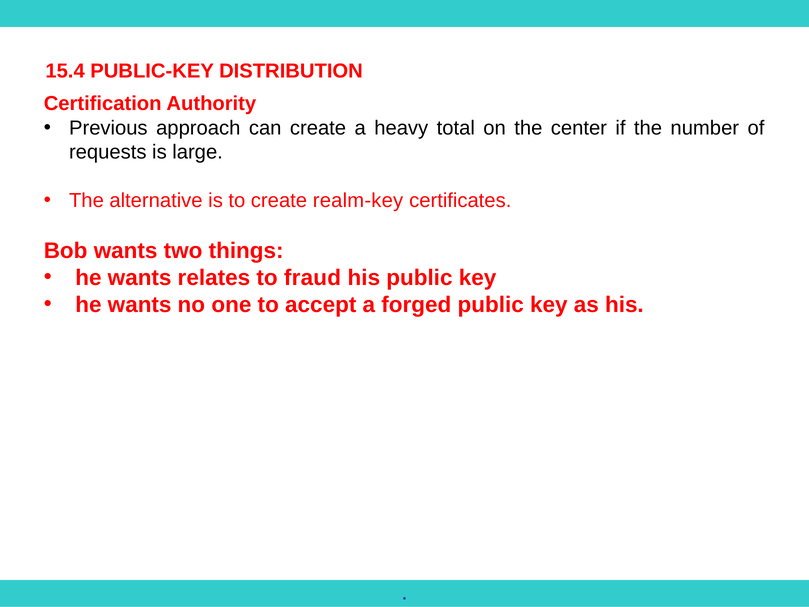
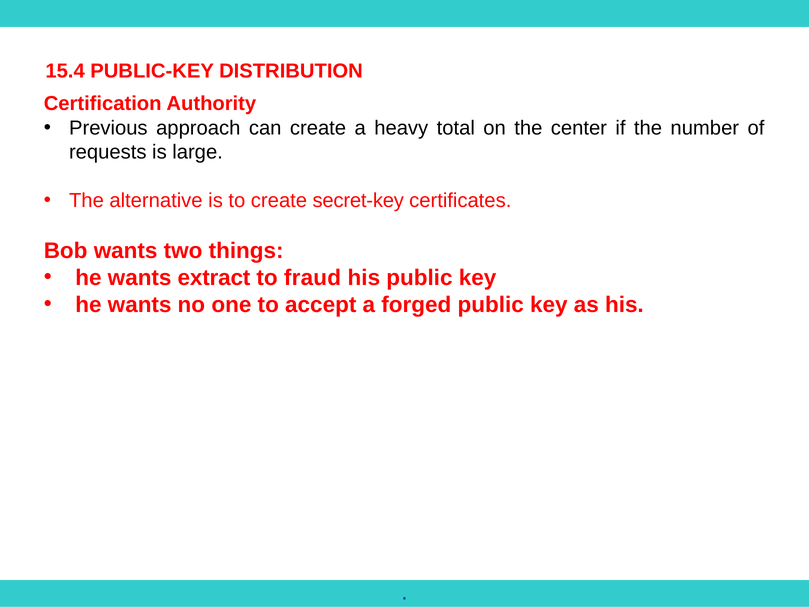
realm-key: realm-key -> secret-key
relates: relates -> extract
